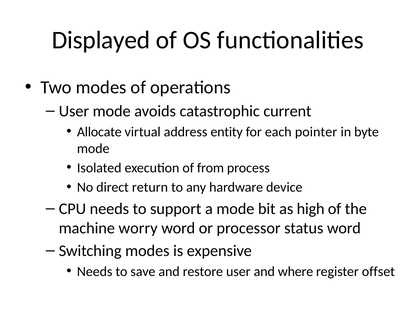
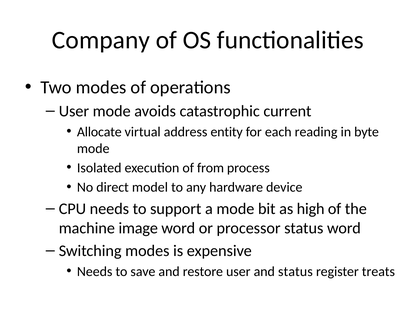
Displayed: Displayed -> Company
pointer: pointer -> reading
return: return -> model
worry: worry -> image
and where: where -> status
offset: offset -> treats
